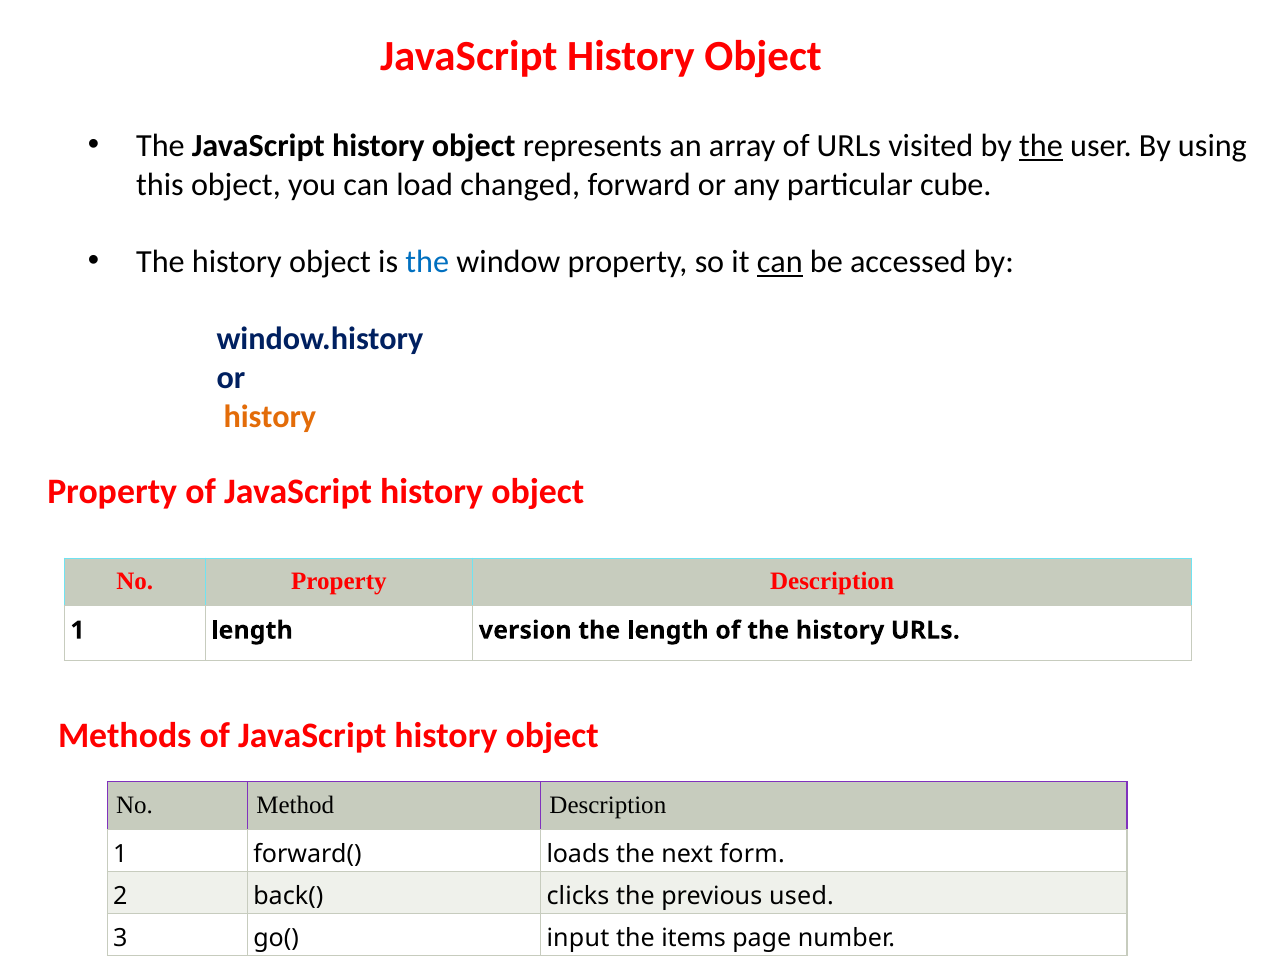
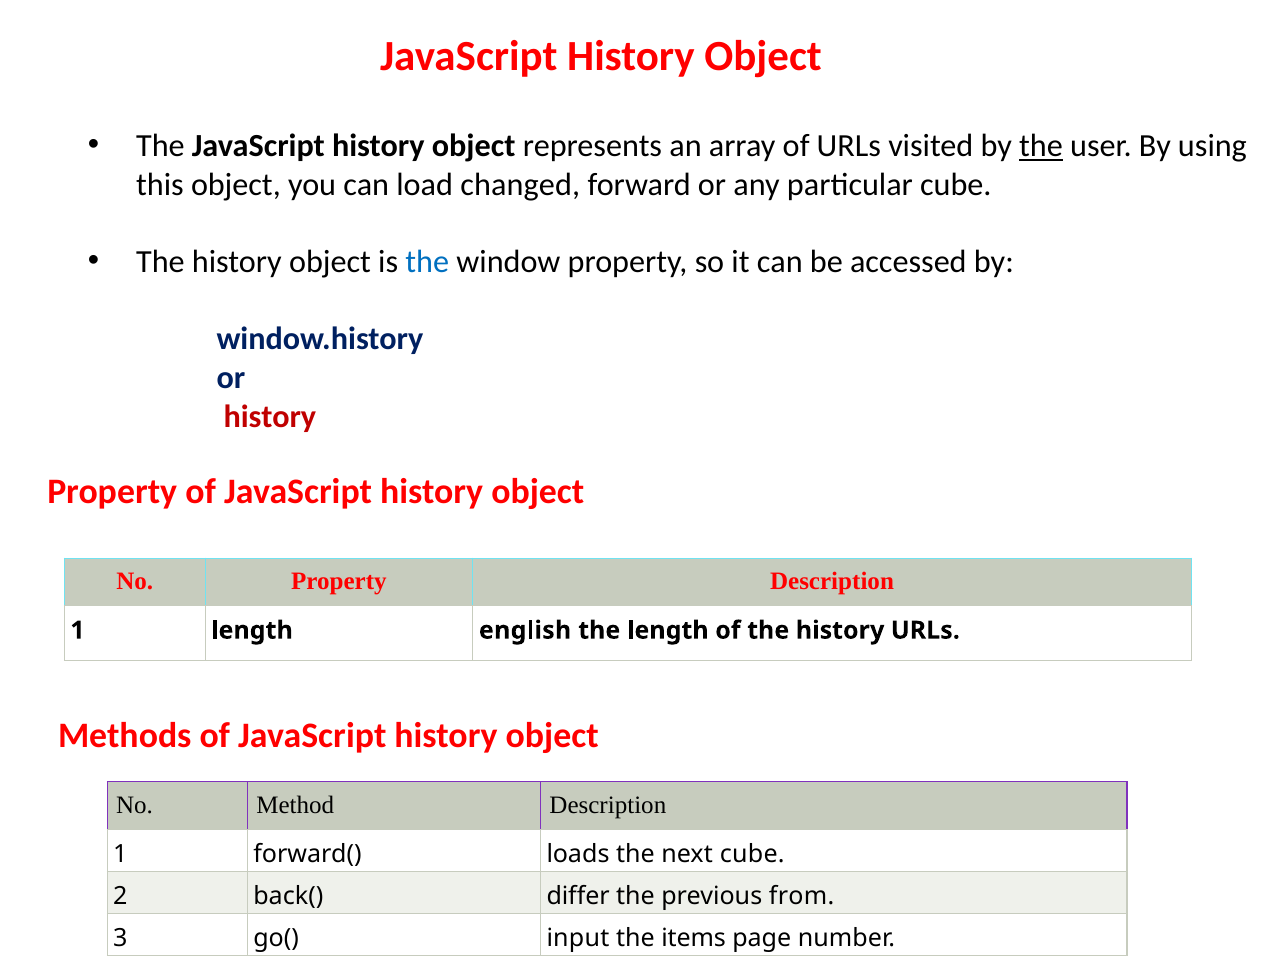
can at (780, 262) underline: present -> none
history at (270, 416) colour: orange -> red
version: version -> english
next form: form -> cube
clicks: clicks -> differ
used: used -> from
